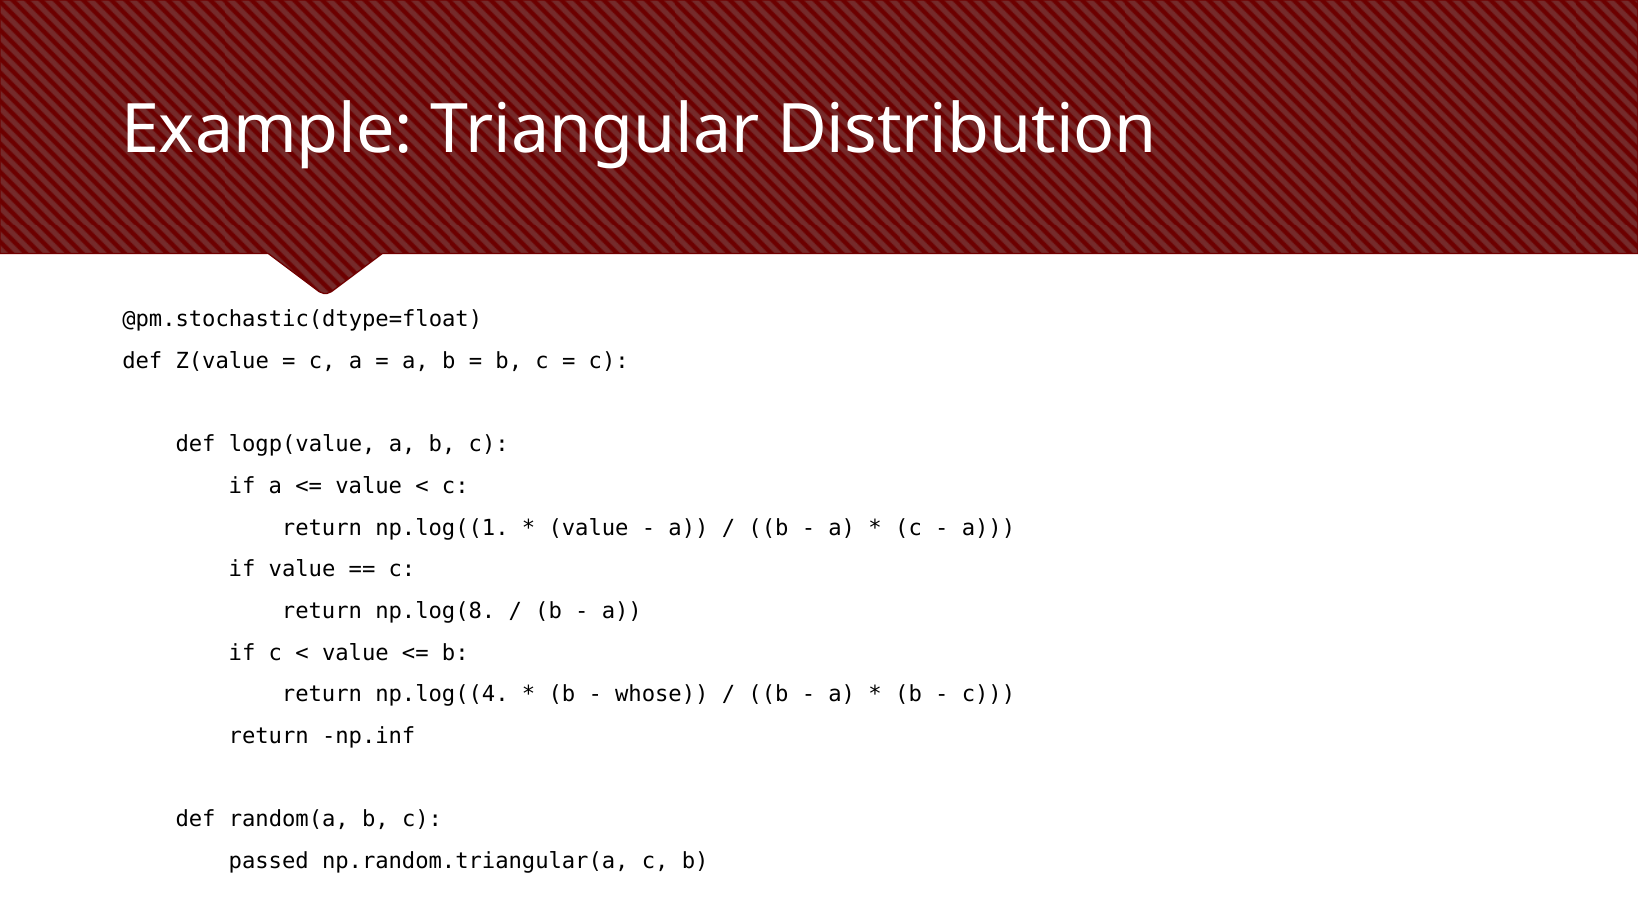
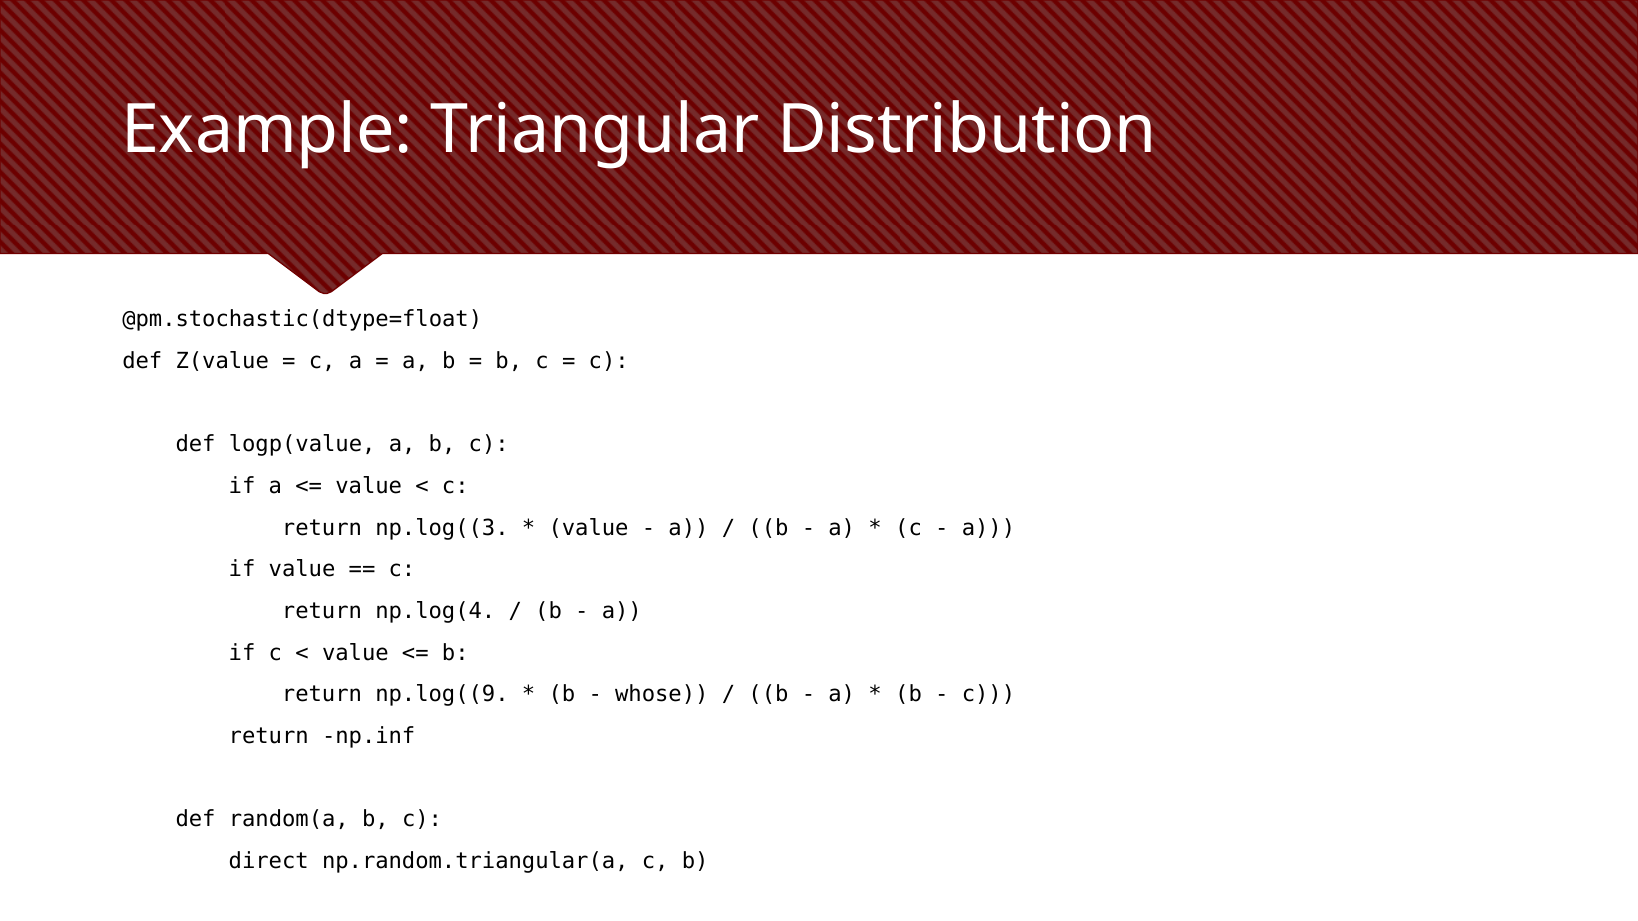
np.log((1: np.log((1 -> np.log((3
np.log(8: np.log(8 -> np.log(4
np.log((4: np.log((4 -> np.log((9
passed: passed -> direct
